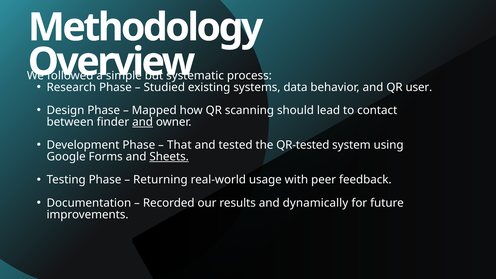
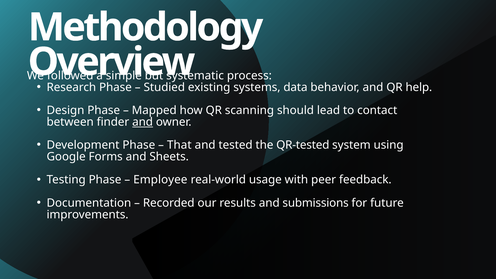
user: user -> help
Sheets underline: present -> none
Returning: Returning -> Employee
dynamically: dynamically -> submissions
